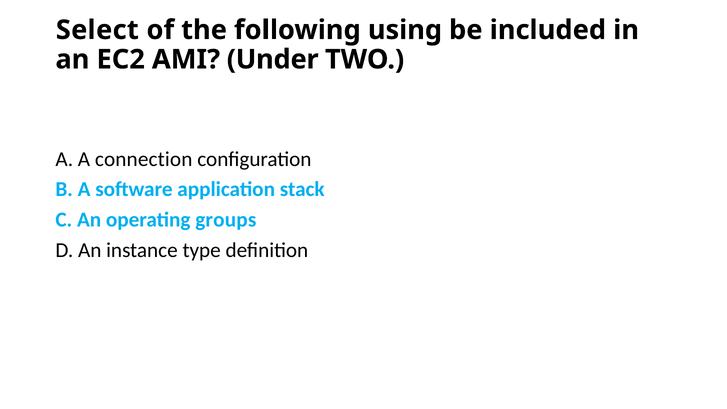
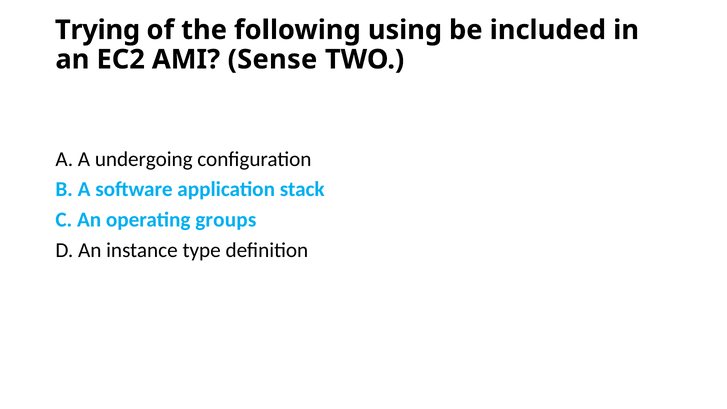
Select: Select -> Trying
Under: Under -> Sense
connection: connection -> undergoing
